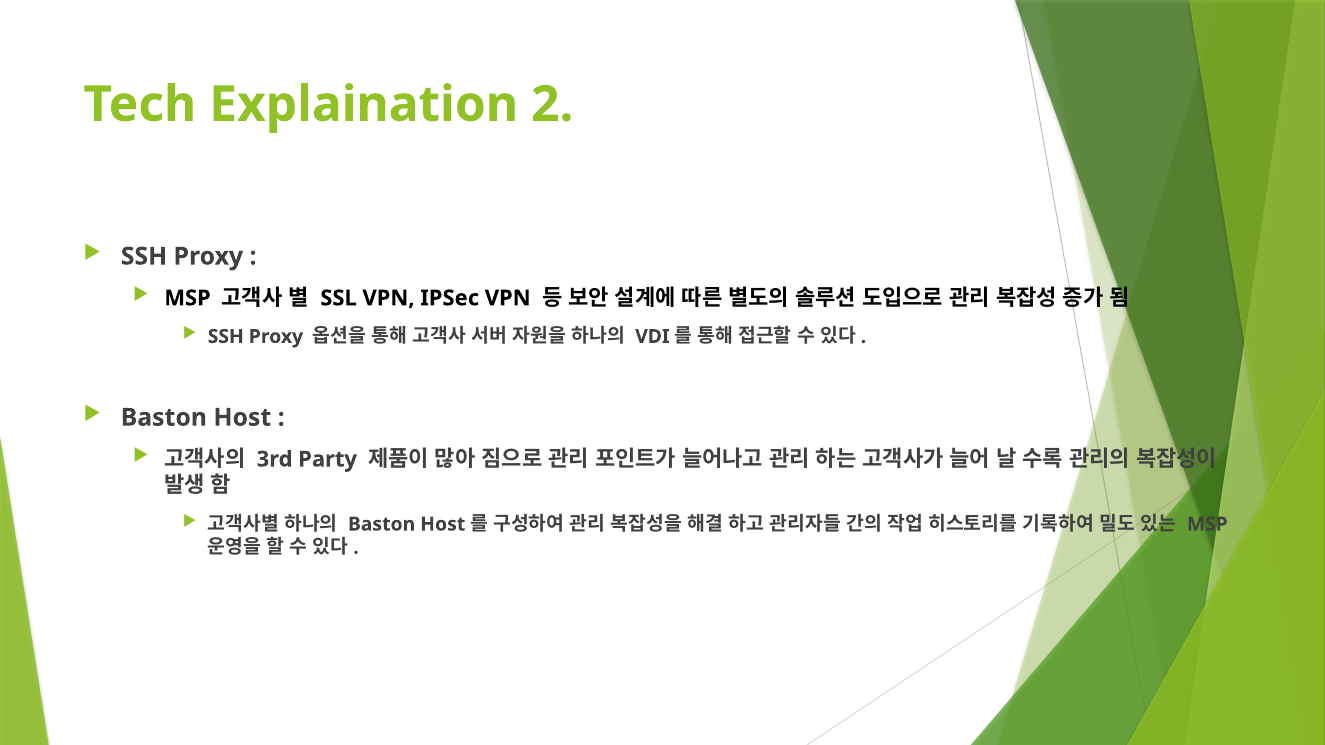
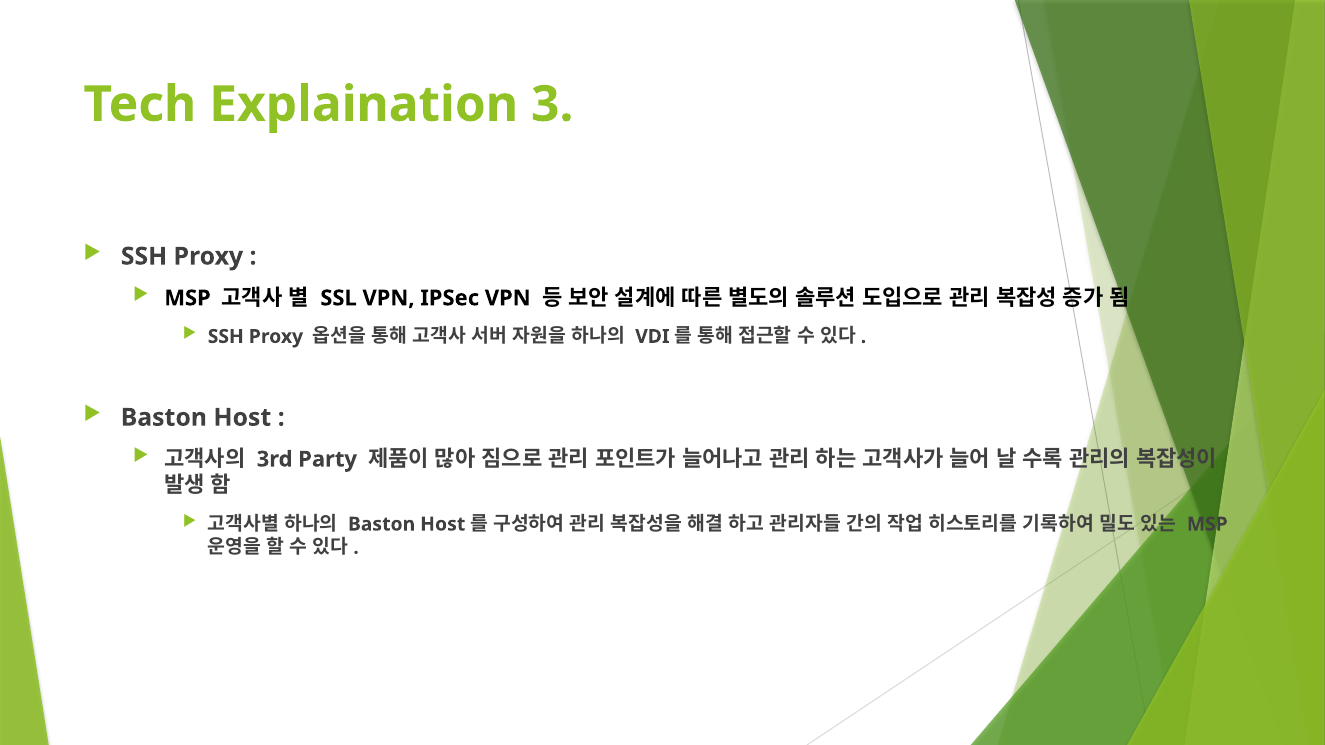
2: 2 -> 3
